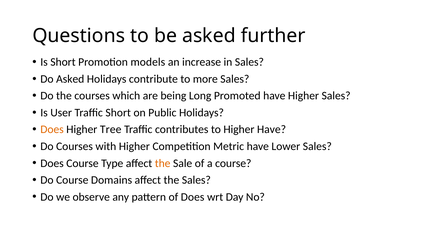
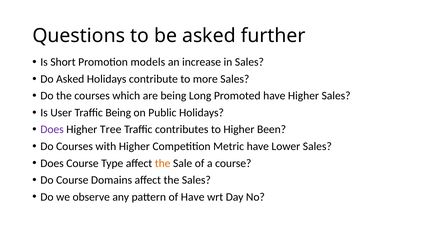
Traffic Short: Short -> Being
Does at (52, 130) colour: orange -> purple
Higher Have: Have -> Been
of Does: Does -> Have
